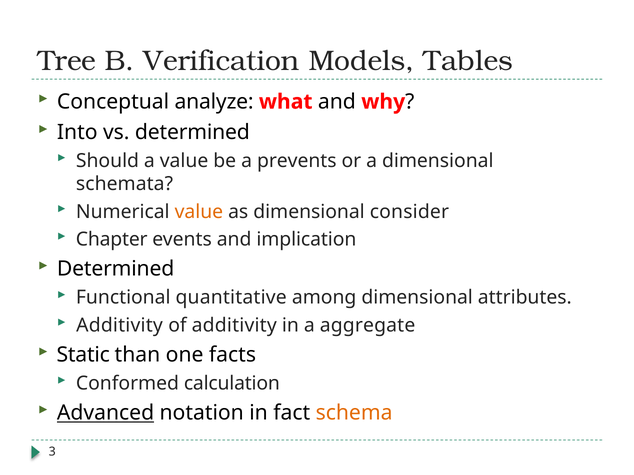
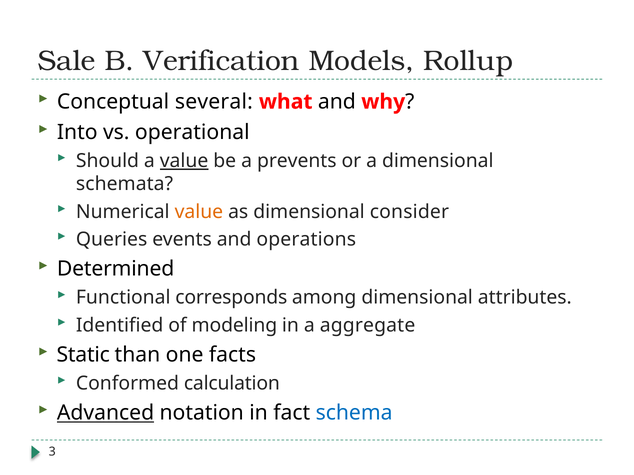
Tree: Tree -> Sale
Tables: Tables -> Rollup
analyze: analyze -> several
vs determined: determined -> operational
value at (184, 161) underline: none -> present
Chapter: Chapter -> Queries
implication: implication -> operations
quantitative: quantitative -> corresponds
Additivity at (120, 325): Additivity -> Identified
of additivity: additivity -> modeling
schema colour: orange -> blue
